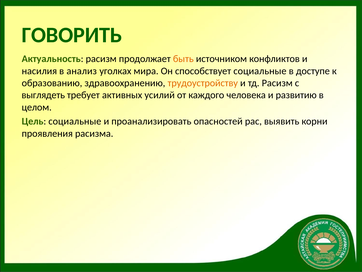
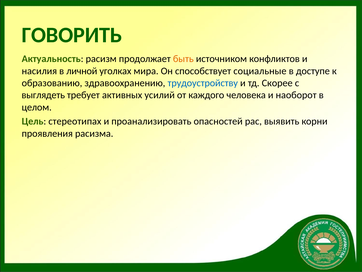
анализ: анализ -> личной
трудоустройству colour: orange -> blue
тд Расизм: Расизм -> Скорее
развитию: развитию -> наоборот
Цель социальные: социальные -> стереотипах
